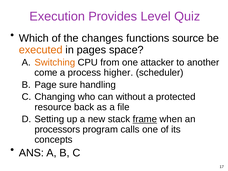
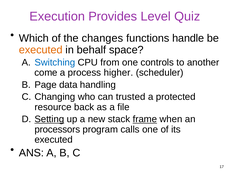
source: source -> handle
pages: pages -> behalf
Switching colour: orange -> blue
attacker: attacker -> controls
sure: sure -> data
without: without -> trusted
Setting underline: none -> present
concepts at (54, 140): concepts -> executed
